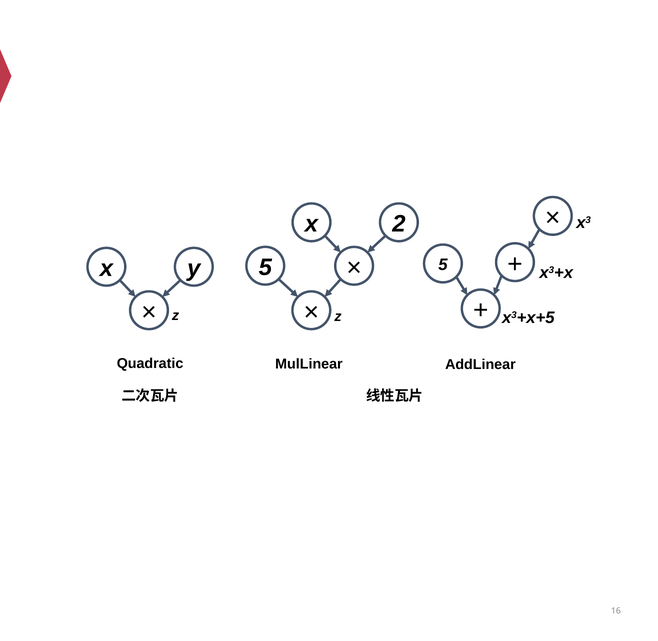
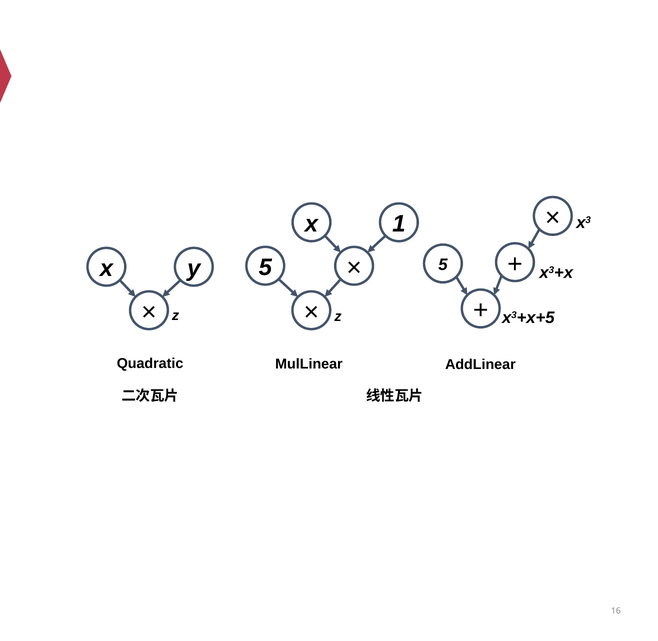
2: 2 -> 1
